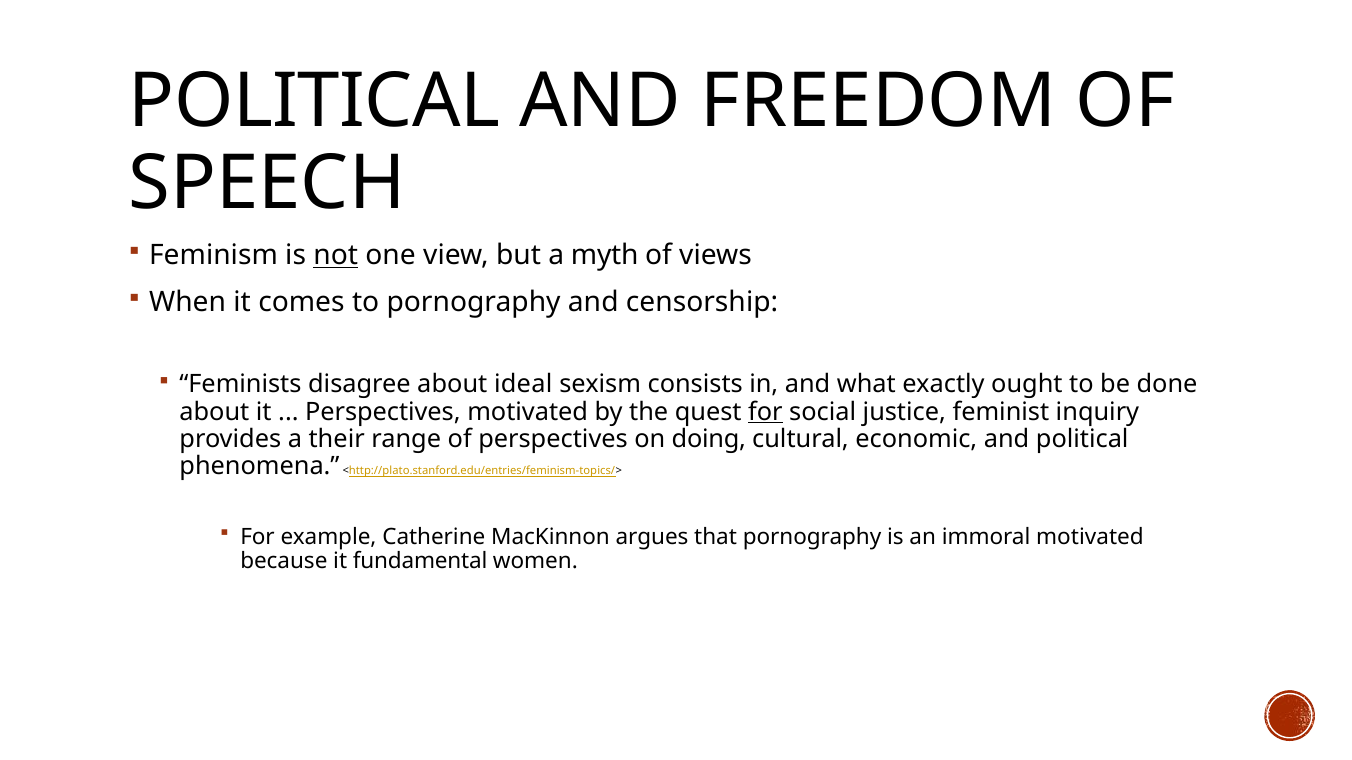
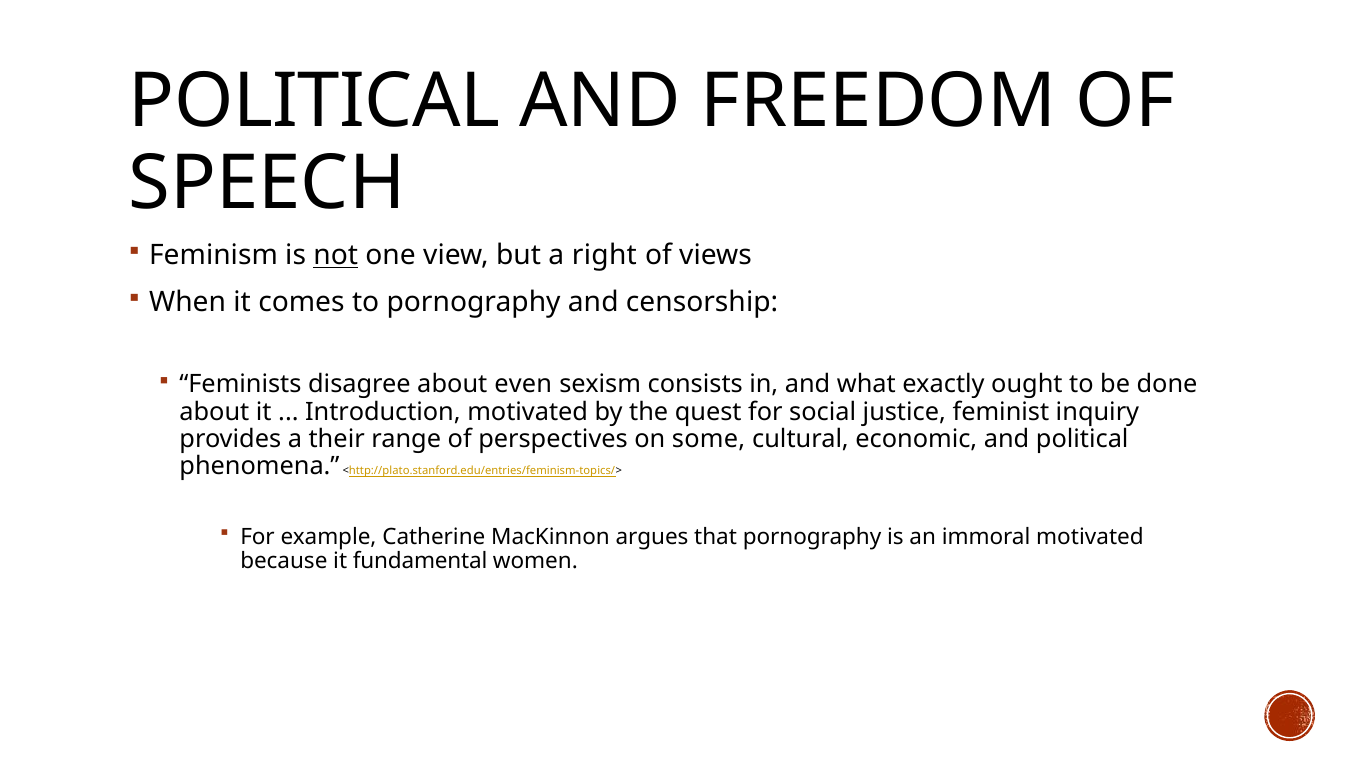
myth: myth -> right
ideal: ideal -> even
Perspectives at (383, 412): Perspectives -> Introduction
for at (765, 412) underline: present -> none
doing: doing -> some
